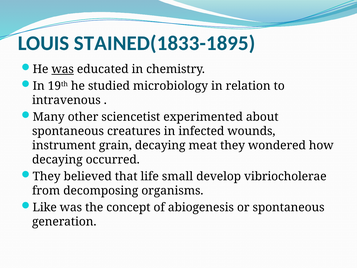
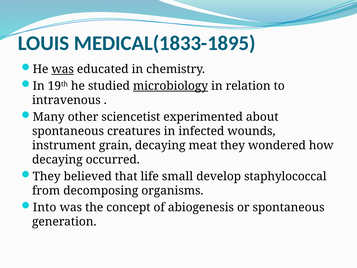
STAINED(1833-1895: STAINED(1833-1895 -> MEDICAL(1833-1895
microbiology underline: none -> present
vibriocholerae: vibriocholerae -> staphylococcal
Like: Like -> Into
